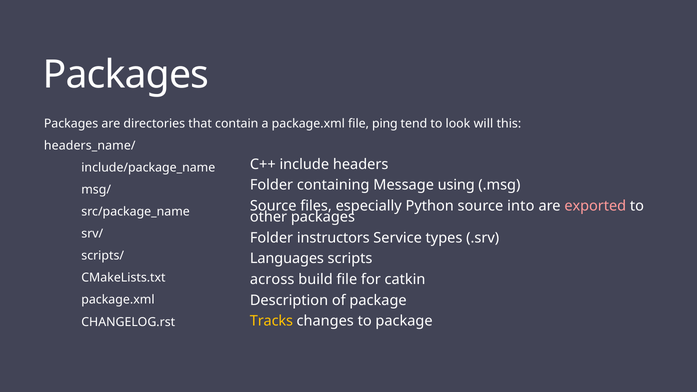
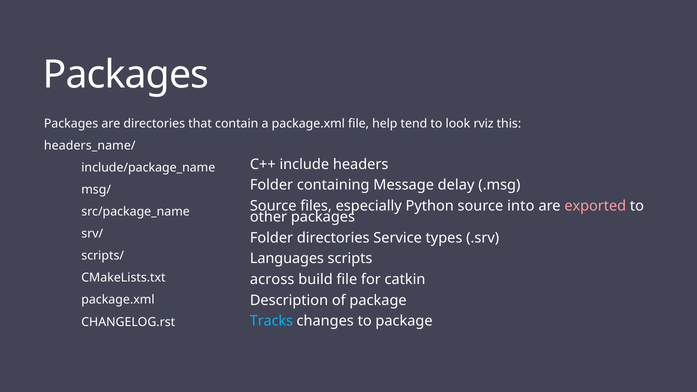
ping: ping -> help
will: will -> rviz
using: using -> delay
Folder instructors: instructors -> directories
Tracks colour: yellow -> light blue
